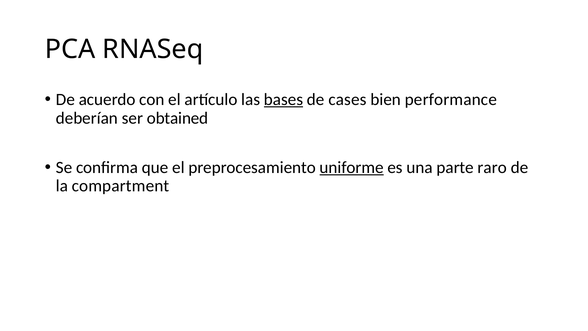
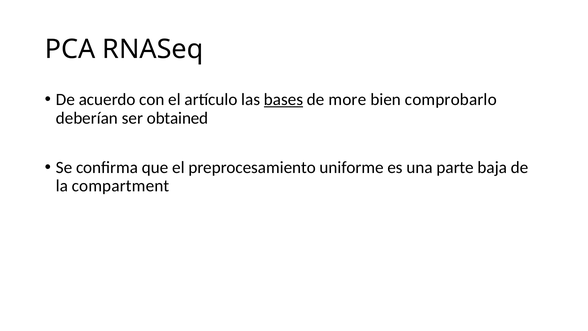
cases: cases -> more
performance: performance -> comprobarlo
uniforme underline: present -> none
raro: raro -> baja
